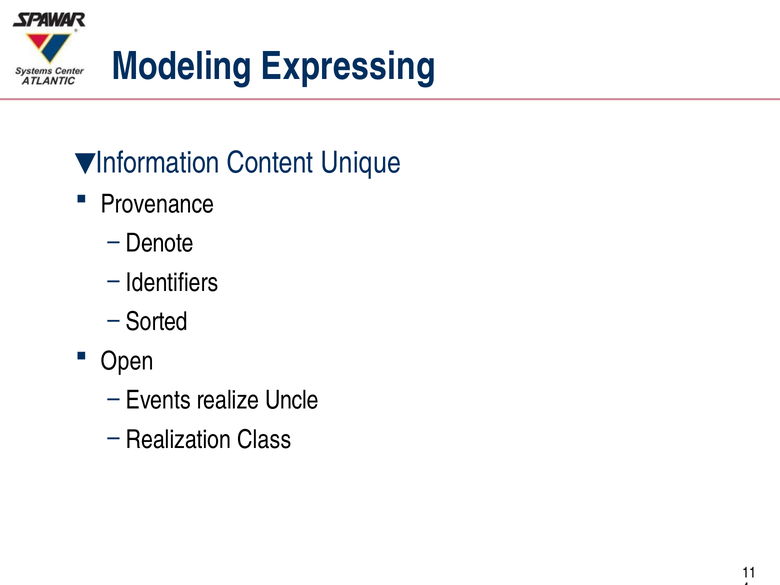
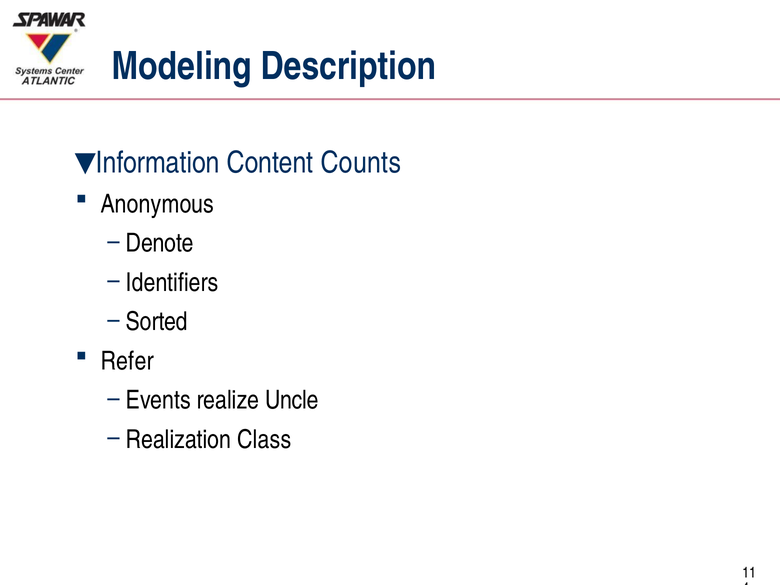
Expressing: Expressing -> Description
Unique: Unique -> Counts
Provenance: Provenance -> Anonymous
Open: Open -> Refer
